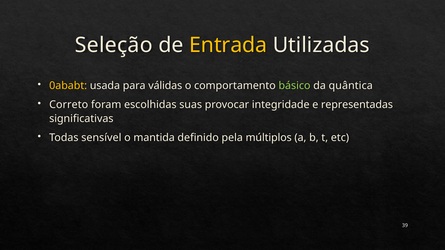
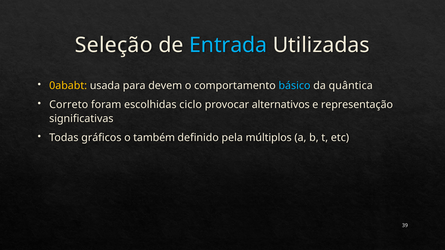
Entrada colour: yellow -> light blue
válidas: válidas -> devem
básico colour: light green -> light blue
suas: suas -> ciclo
integridade: integridade -> alternativos
representadas: representadas -> representação
sensível: sensível -> gráficos
mantida: mantida -> também
